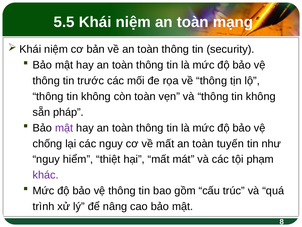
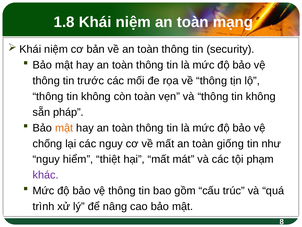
5.5: 5.5 -> 1.8
mật at (64, 128) colour: purple -> orange
tuyến: tuyến -> giống
